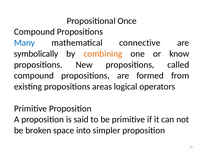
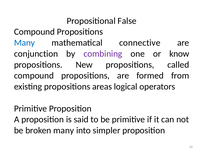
Once: Once -> False
symbolically: symbolically -> conjunction
combining colour: orange -> purple
broken space: space -> many
